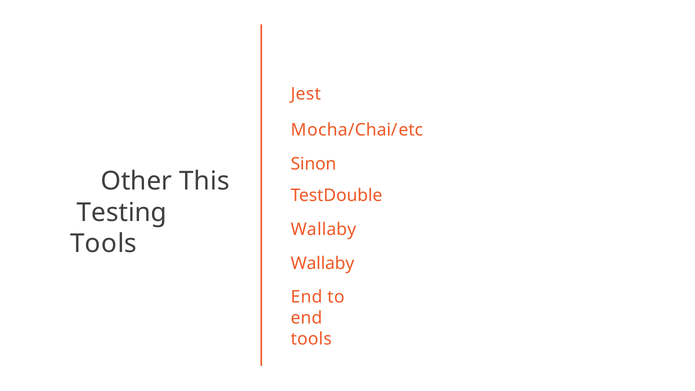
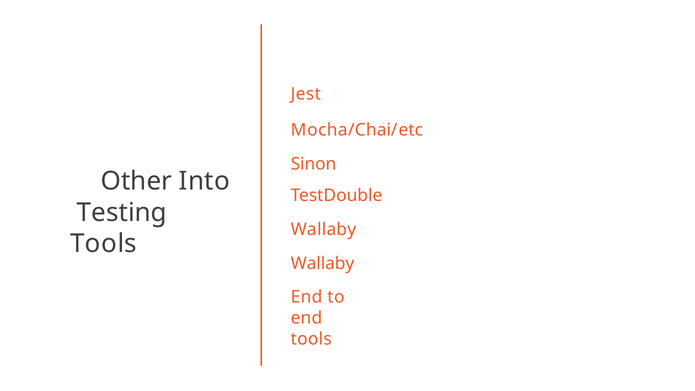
This: This -> Into
